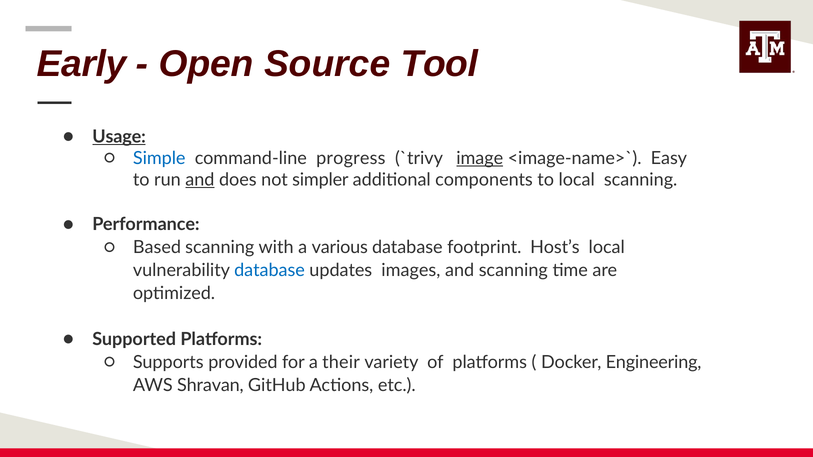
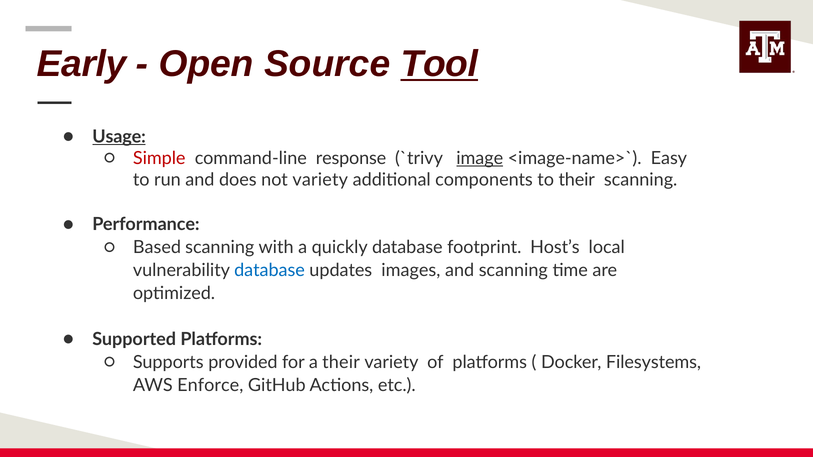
Tool underline: none -> present
Simple colour: blue -> red
progress: progress -> response
and at (200, 180) underline: present -> none
not simpler: simpler -> variety
to local: local -> their
various: various -> quickly
Engineering: Engineering -> Filesystems
Shravan: Shravan -> Enforce
